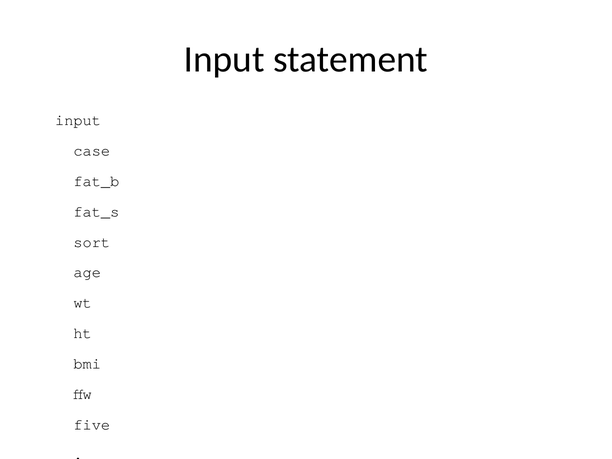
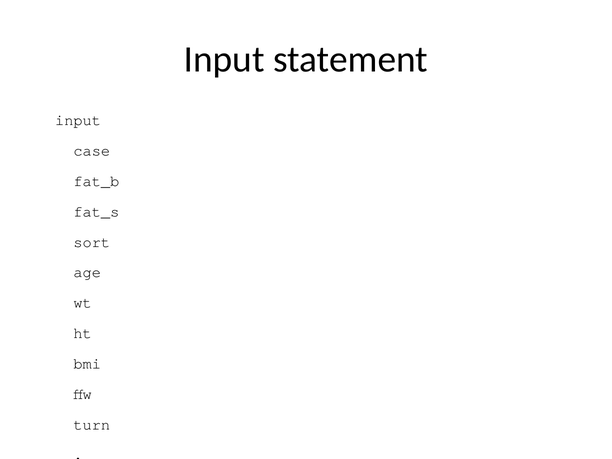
five: five -> turn
